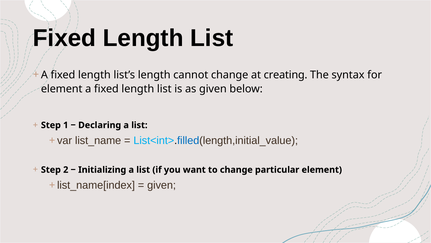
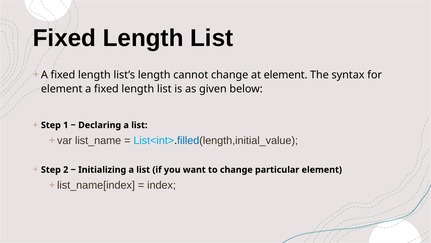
at creating: creating -> element
given at (162, 185): given -> index
